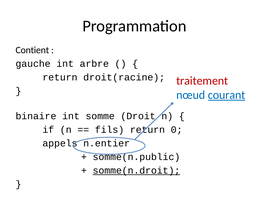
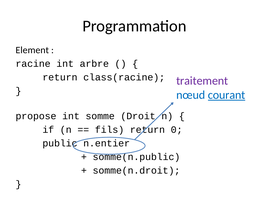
Contient: Contient -> Element
gauche: gauche -> racine
droit(racine: droit(racine -> class(racine
traitement colour: red -> purple
binaire: binaire -> propose
appels: appels -> public
somme(n.droit underline: present -> none
